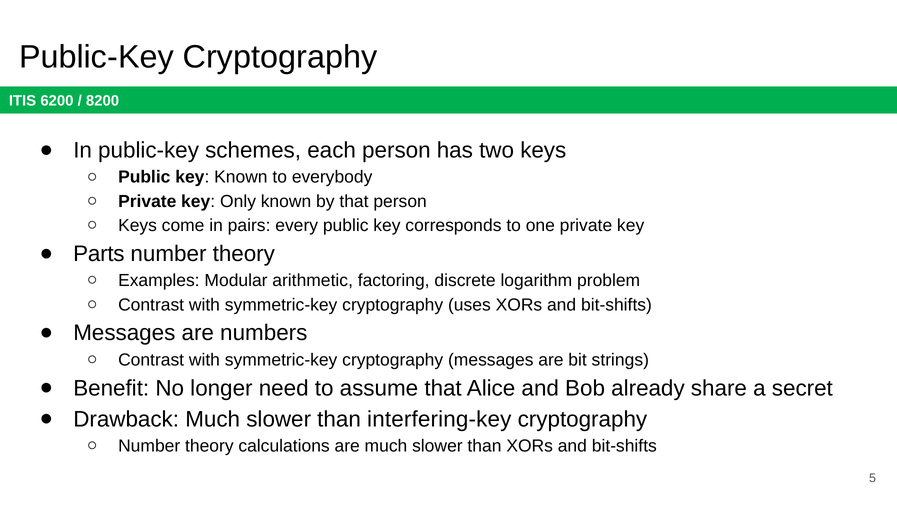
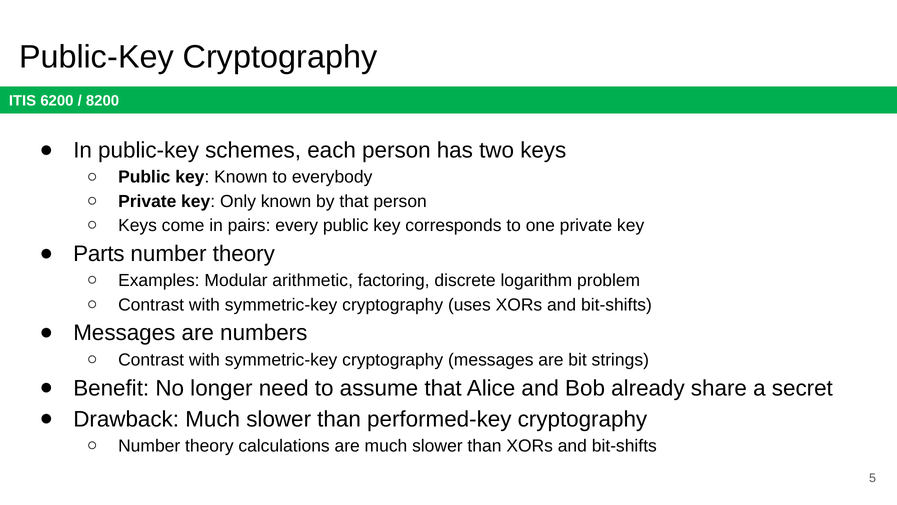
interfering-key: interfering-key -> performed-key
